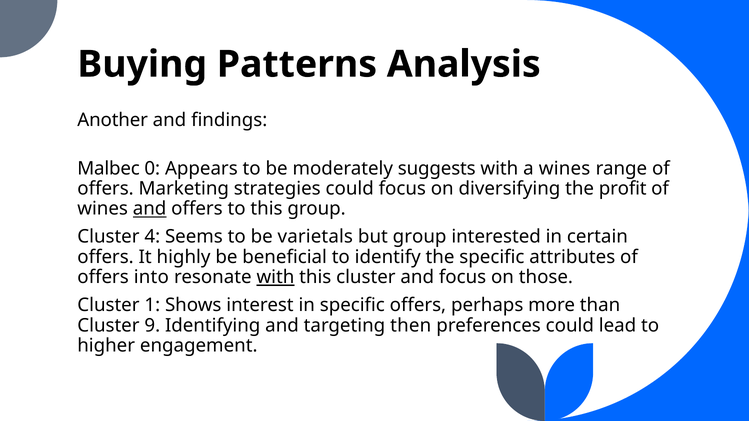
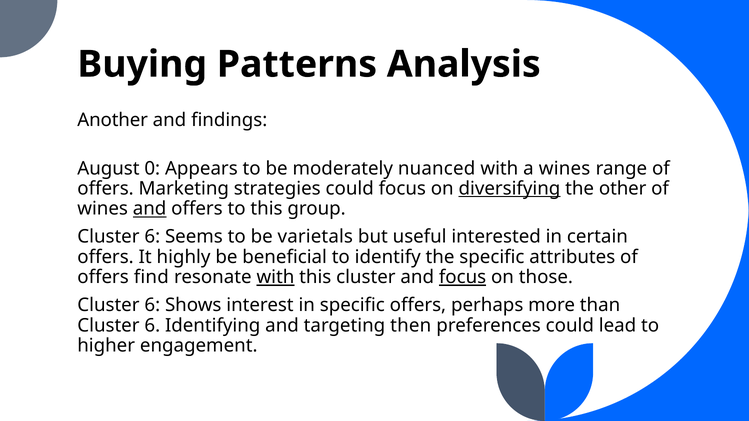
Malbec: Malbec -> August
suggests: suggests -> nuanced
diversifying underline: none -> present
profit: profit -> other
4 at (152, 237): 4 -> 6
but group: group -> useful
into: into -> find
focus at (463, 277) underline: none -> present
1 at (152, 305): 1 -> 6
9 at (152, 326): 9 -> 6
